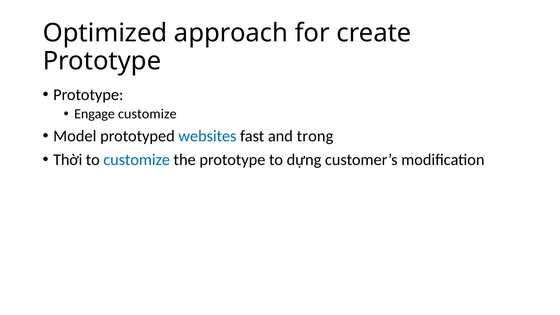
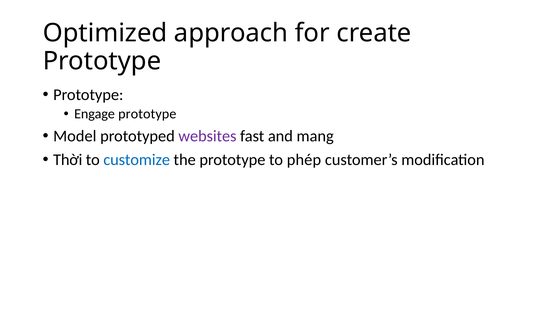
Engage customize: customize -> prototype
websites colour: blue -> purple
trong: trong -> mang
dựng: dựng -> phép
